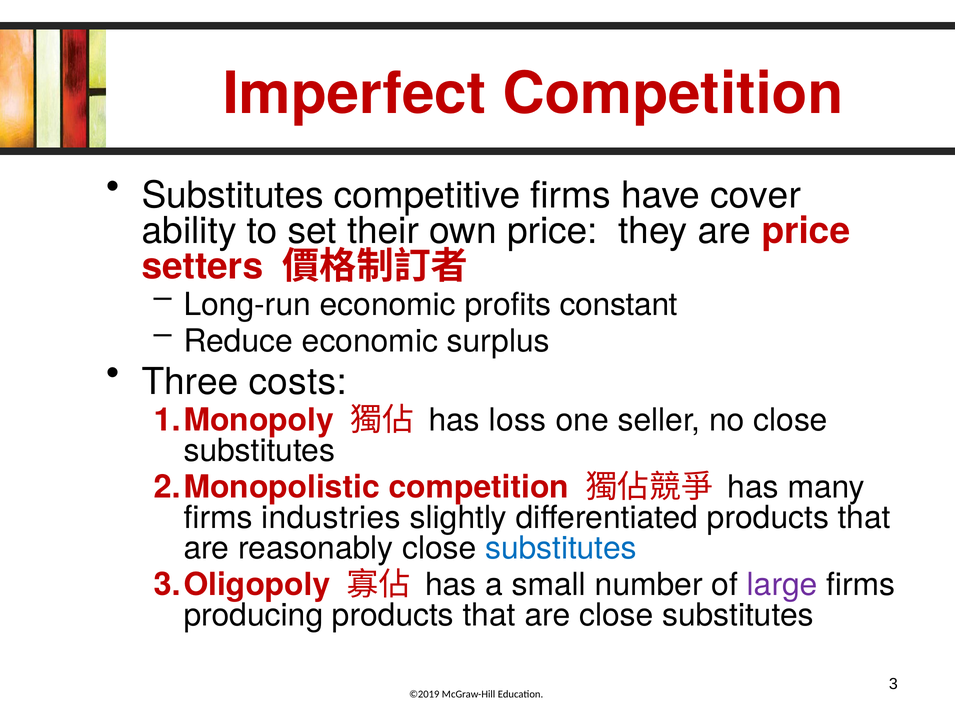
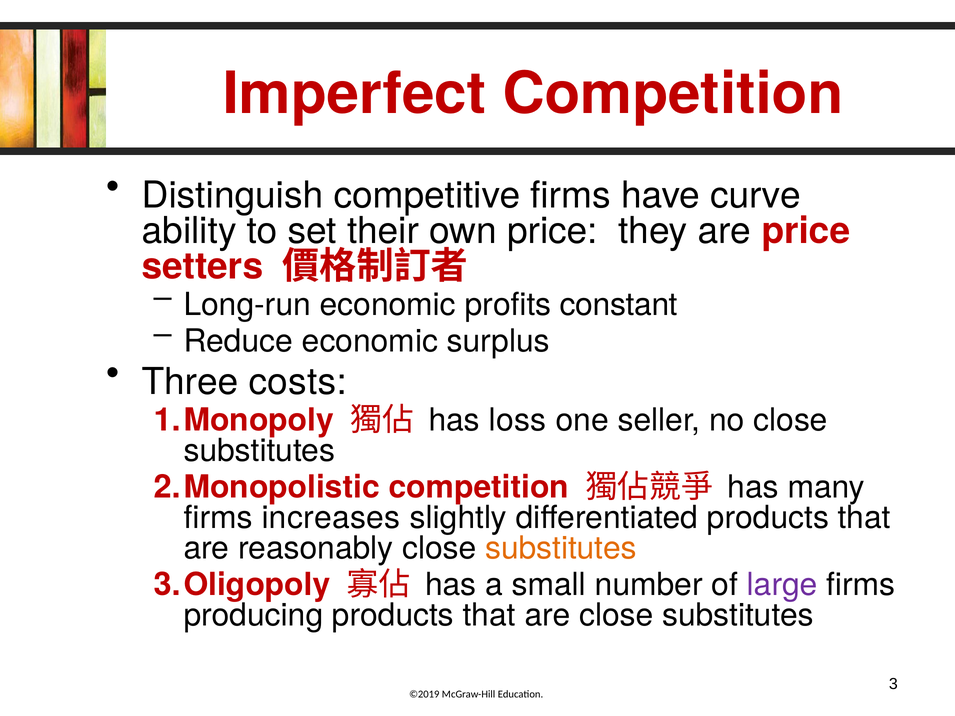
Substitutes at (233, 195): Substitutes -> Distinguish
cover: cover -> curve
industries: industries -> increases
substitutes at (561, 549) colour: blue -> orange
